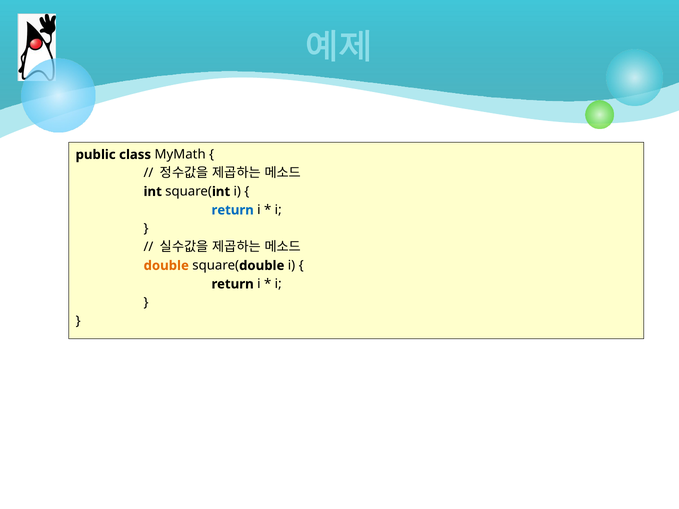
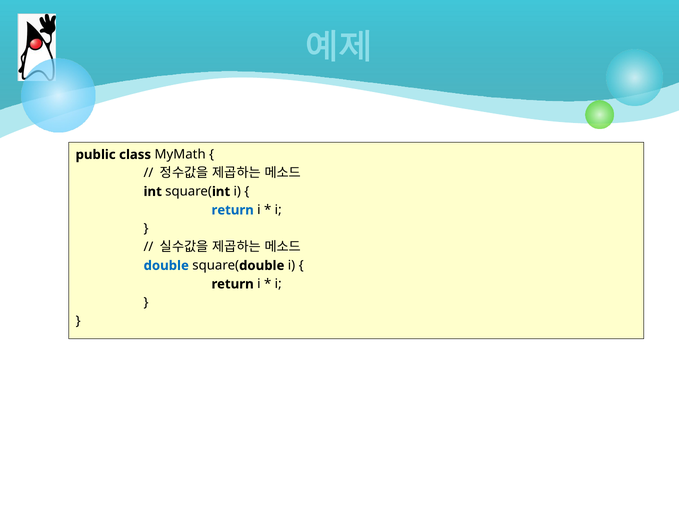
double colour: orange -> blue
